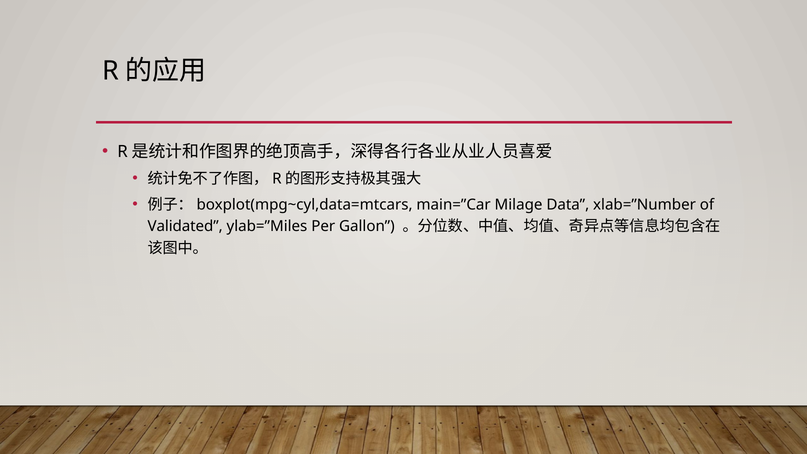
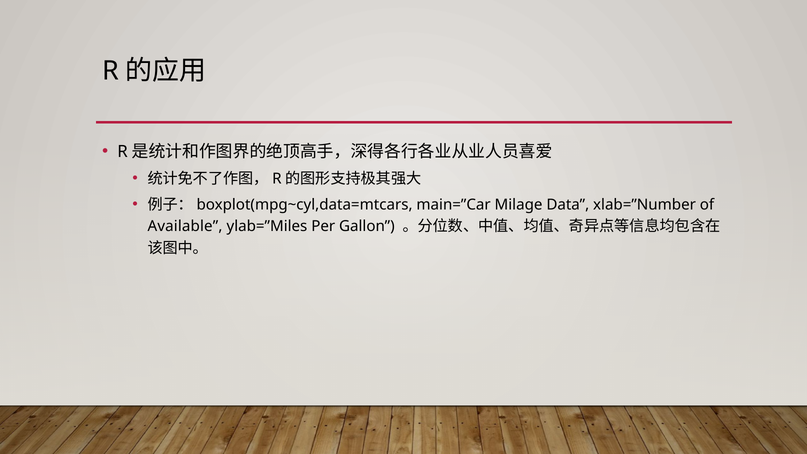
Validated: Validated -> Available
